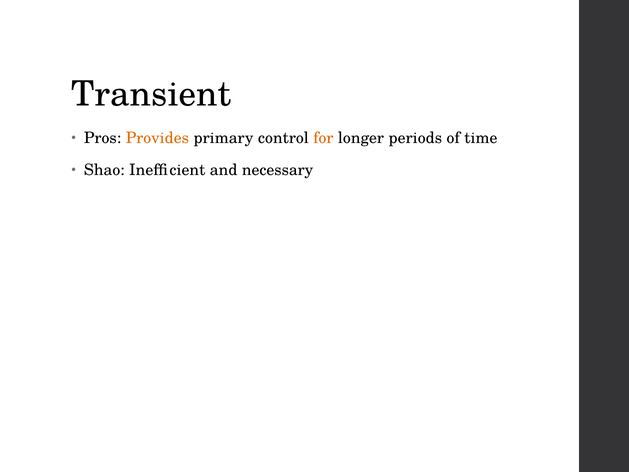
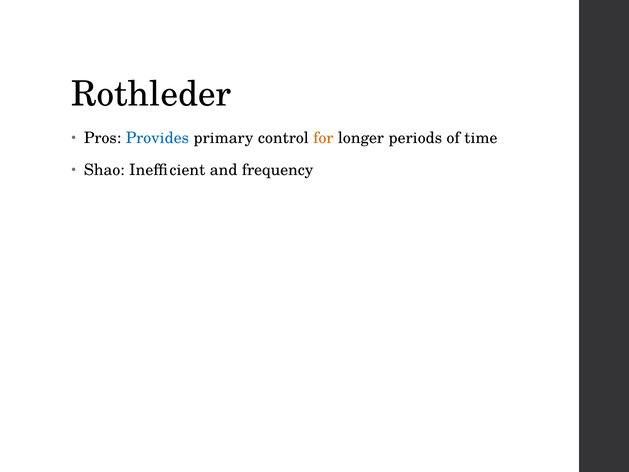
Transient: Transient -> Rothleder
Provides colour: orange -> blue
necessary: necessary -> frequency
